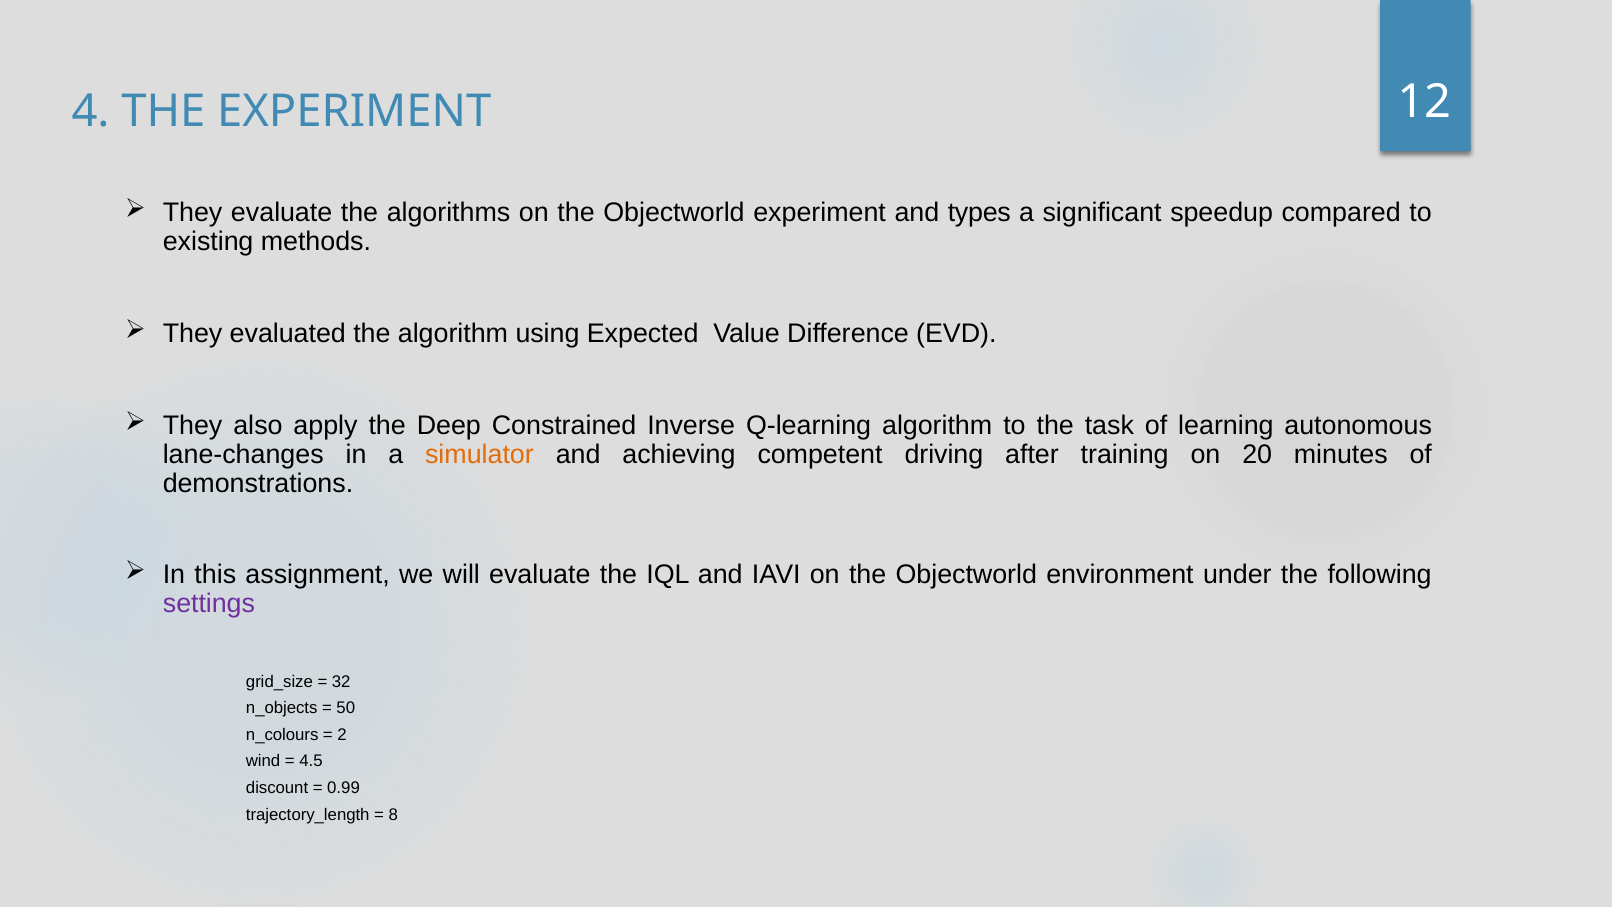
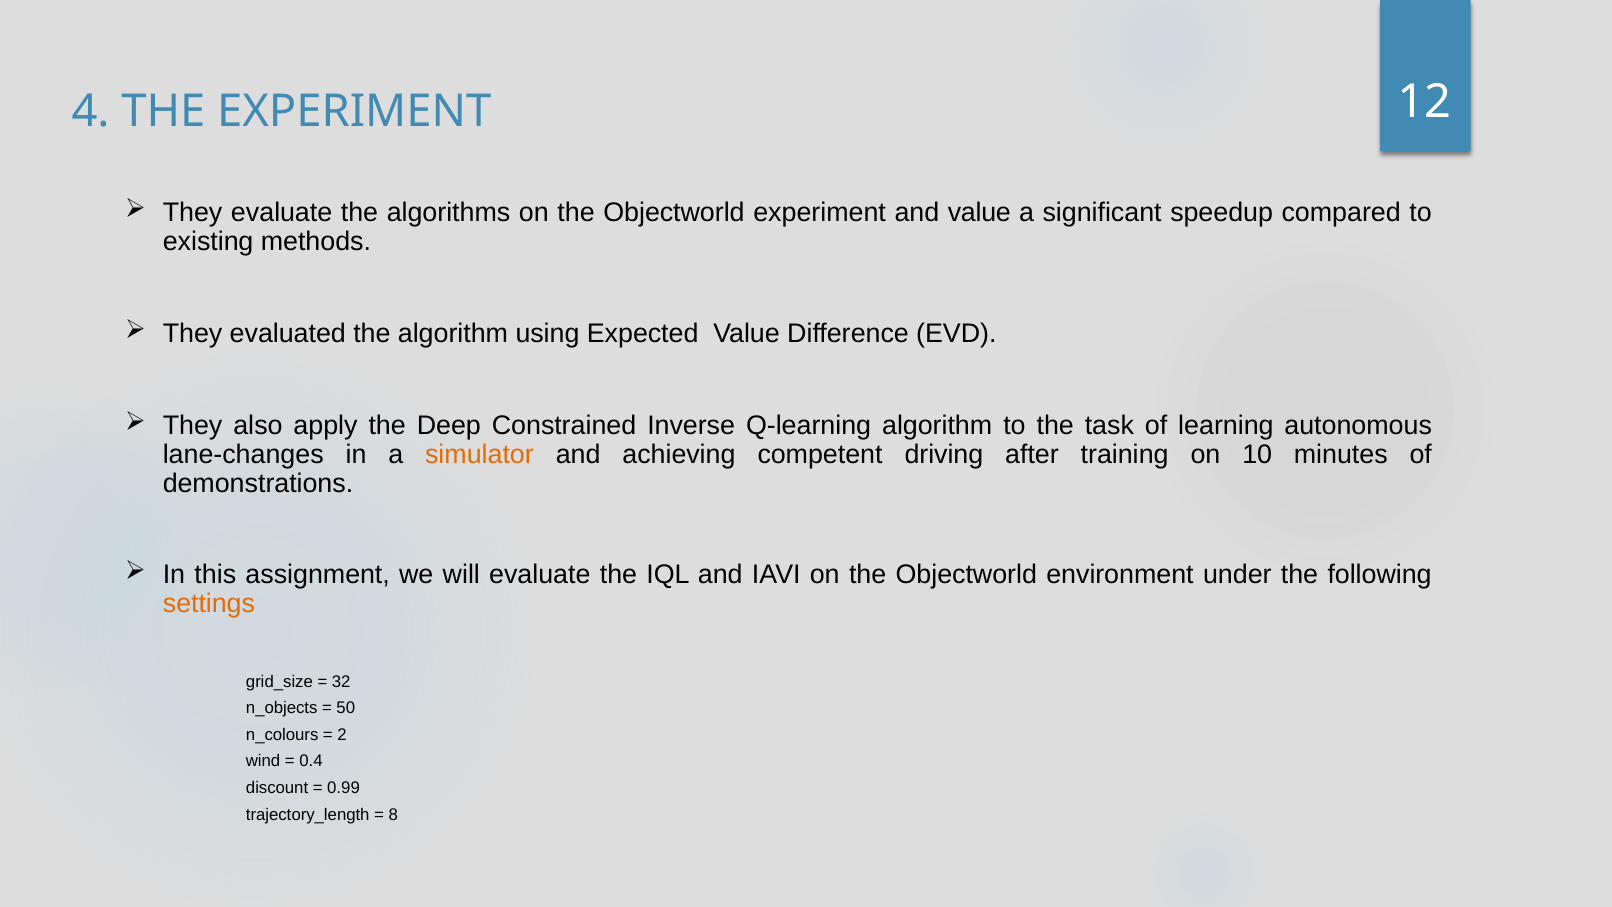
and types: types -> value
20: 20 -> 10
settings colour: purple -> orange
4.5: 4.5 -> 0.4
